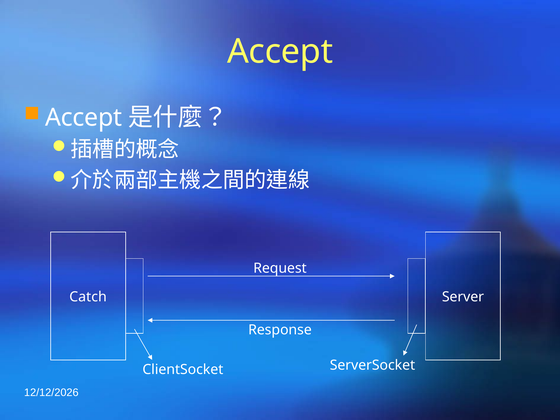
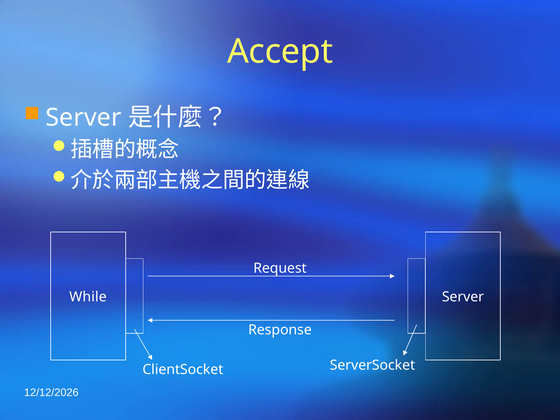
Accept at (84, 117): Accept -> Server
Catch: Catch -> While
